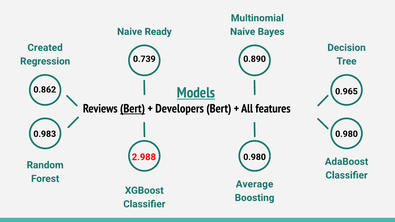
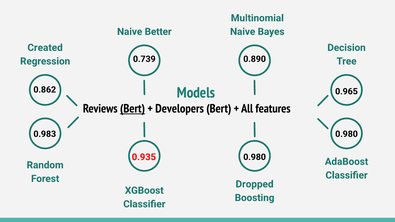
Ready: Ready -> Better
Models underline: present -> none
2.988: 2.988 -> 0.935
Average: Average -> Dropped
